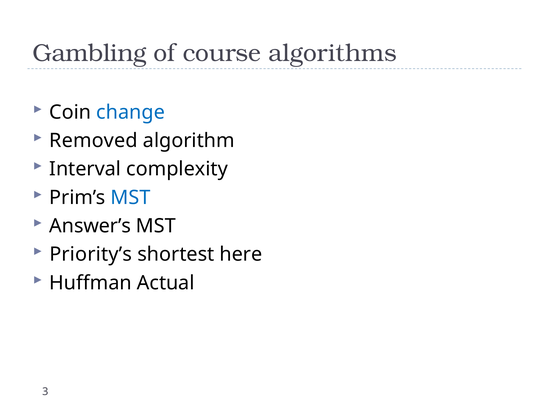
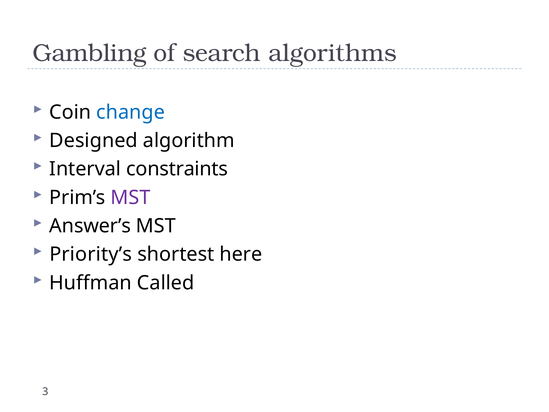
course: course -> search
Removed: Removed -> Designed
complexity: complexity -> constraints
MST at (130, 197) colour: blue -> purple
Actual: Actual -> Called
